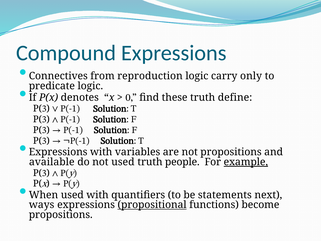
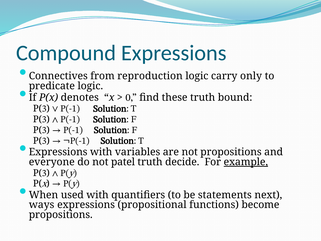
define: define -> bound
available: available -> everyone
not used: used -> patel
people: people -> decide
propositional underline: present -> none
